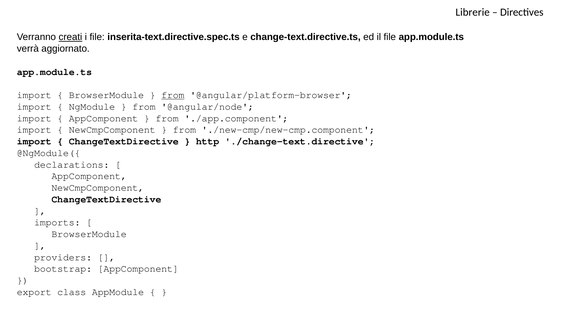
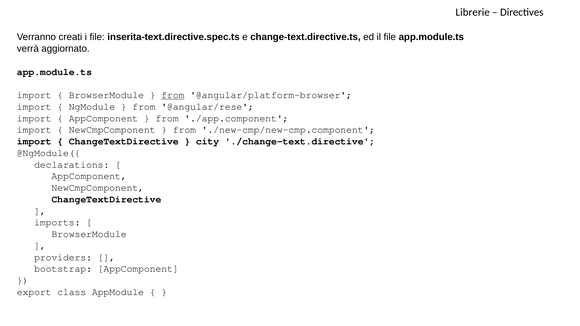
creati underline: present -> none
@angular/node: @angular/node -> @angular/rese
http: http -> city
